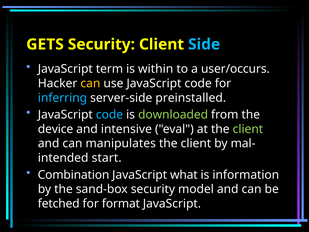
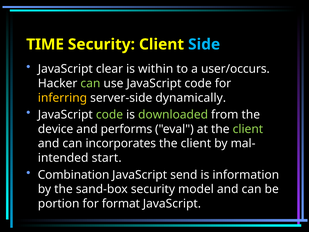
GETS: GETS -> TIME
term: term -> clear
can at (90, 83) colour: yellow -> light green
inferring colour: light blue -> yellow
preinstalled: preinstalled -> dynamically
code at (109, 115) colour: light blue -> light green
intensive: intensive -> performs
manipulates: manipulates -> incorporates
what: what -> send
fetched: fetched -> portion
